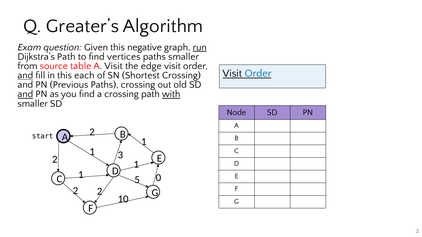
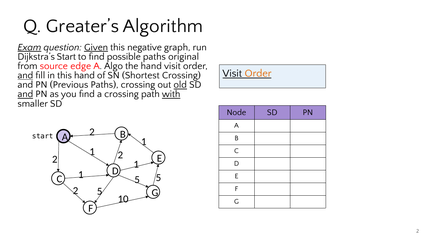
Exam underline: none -> present
Given underline: none -> present
run underline: present -> none
Dijkstra’s Path: Path -> Start
vertices: vertices -> possible
paths smaller: smaller -> original
table: table -> edge
A Visit: Visit -> Algo
the edge: edge -> hand
Order at (258, 74) colour: blue -> orange
this each: each -> hand
old underline: none -> present
2 3: 3 -> 2
0 at (158, 178): 0 -> 5
2 2: 2 -> 5
